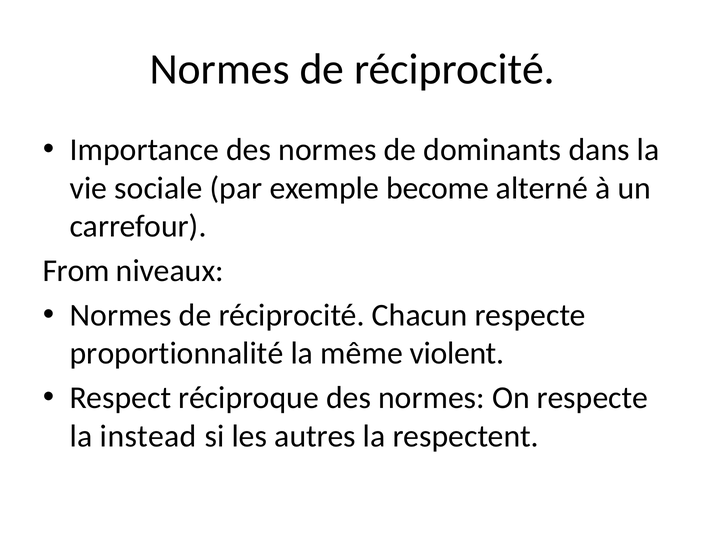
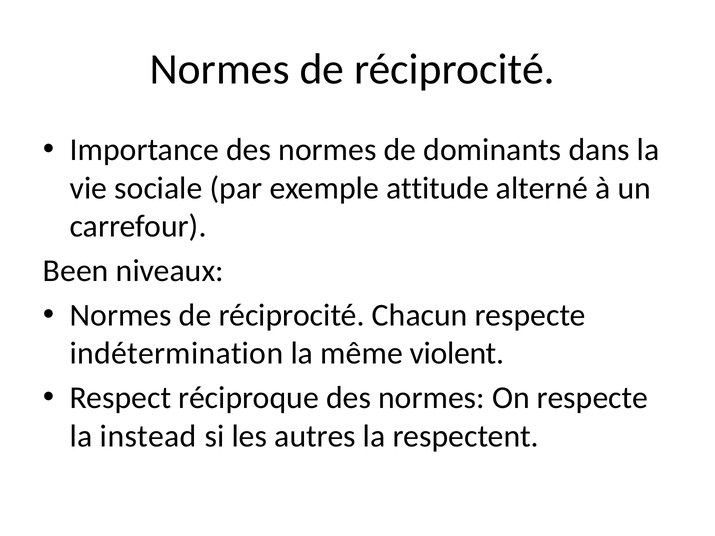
become: become -> attitude
From: From -> Been
proportionnalité: proportionnalité -> indétermination
